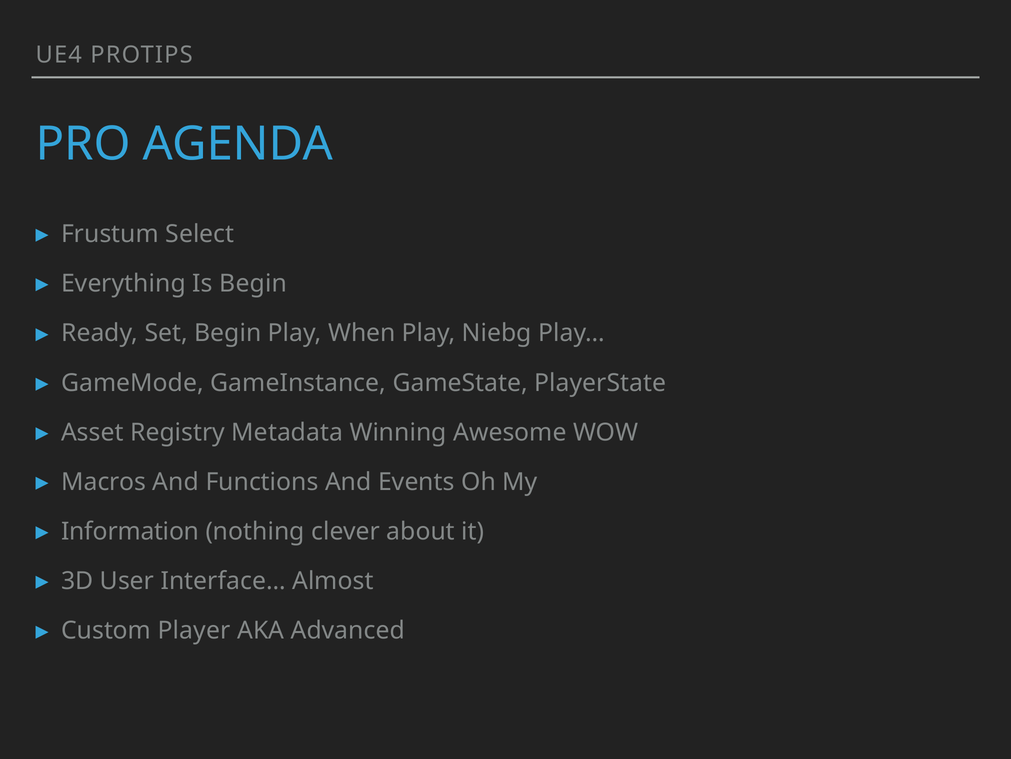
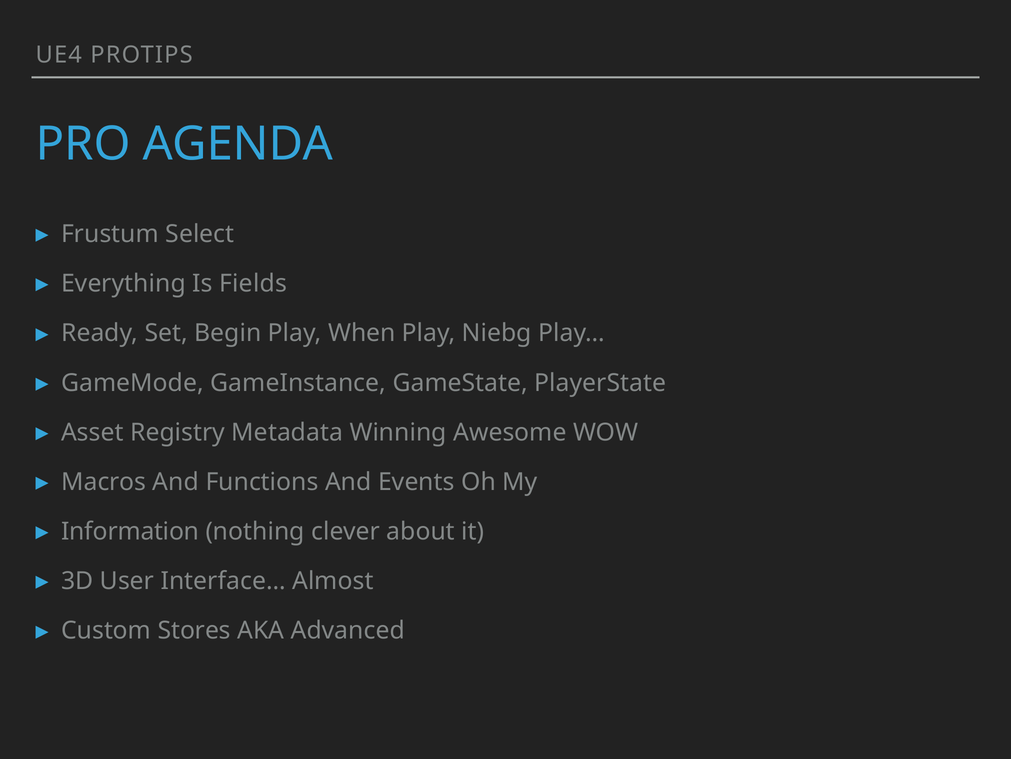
Is Begin: Begin -> Fields
Player: Player -> Stores
